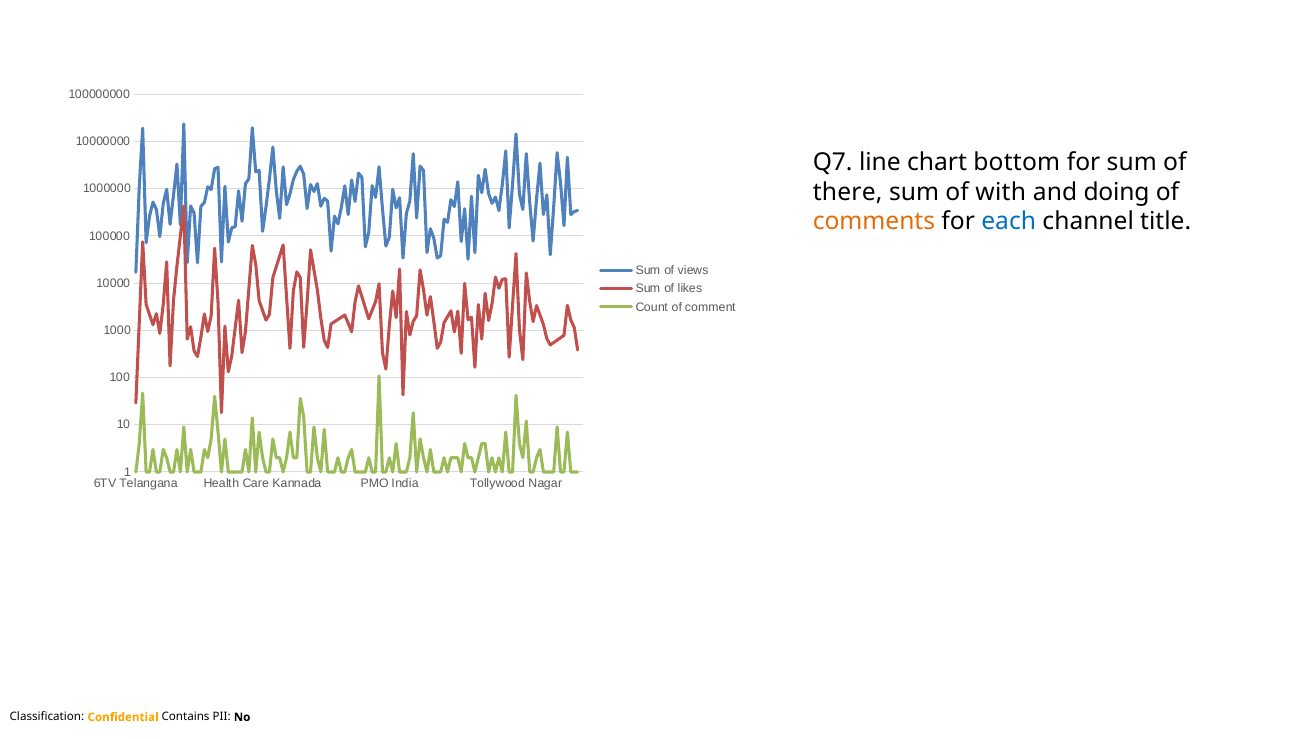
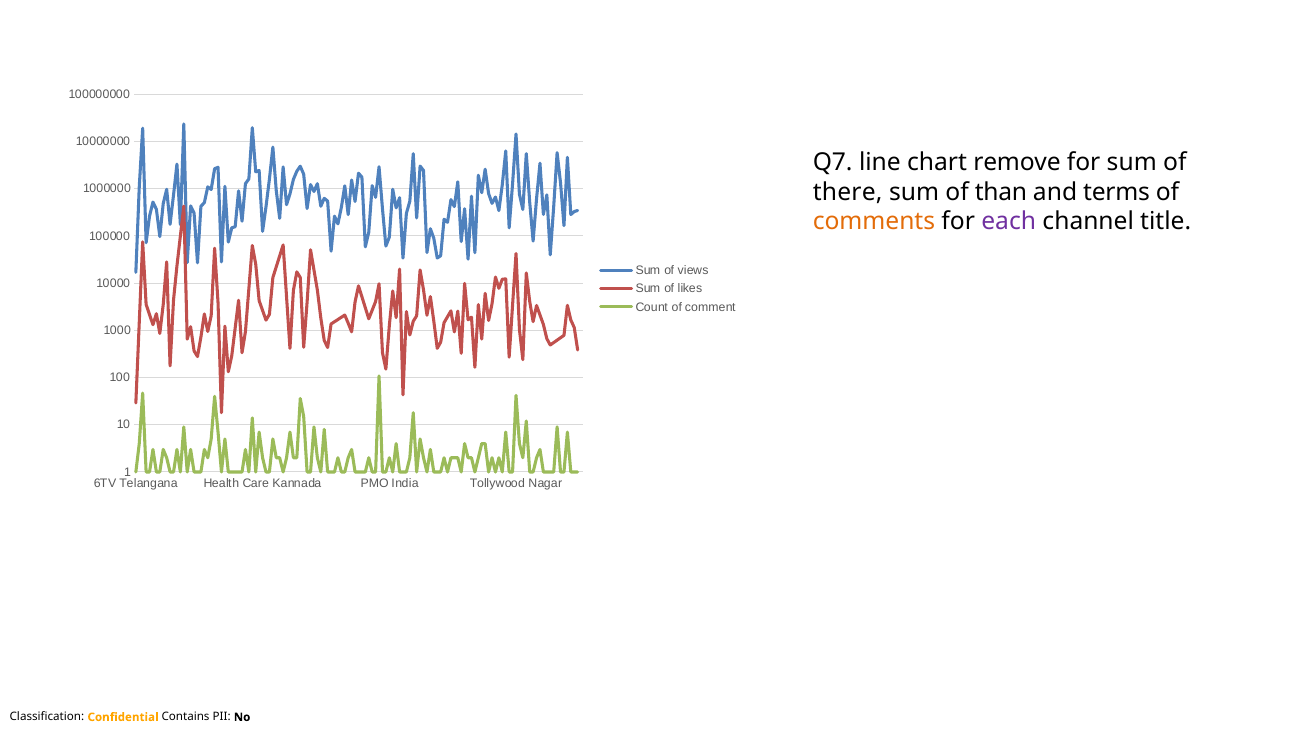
bottom: bottom -> remove
with: with -> than
doing: doing -> terms
each colour: blue -> purple
